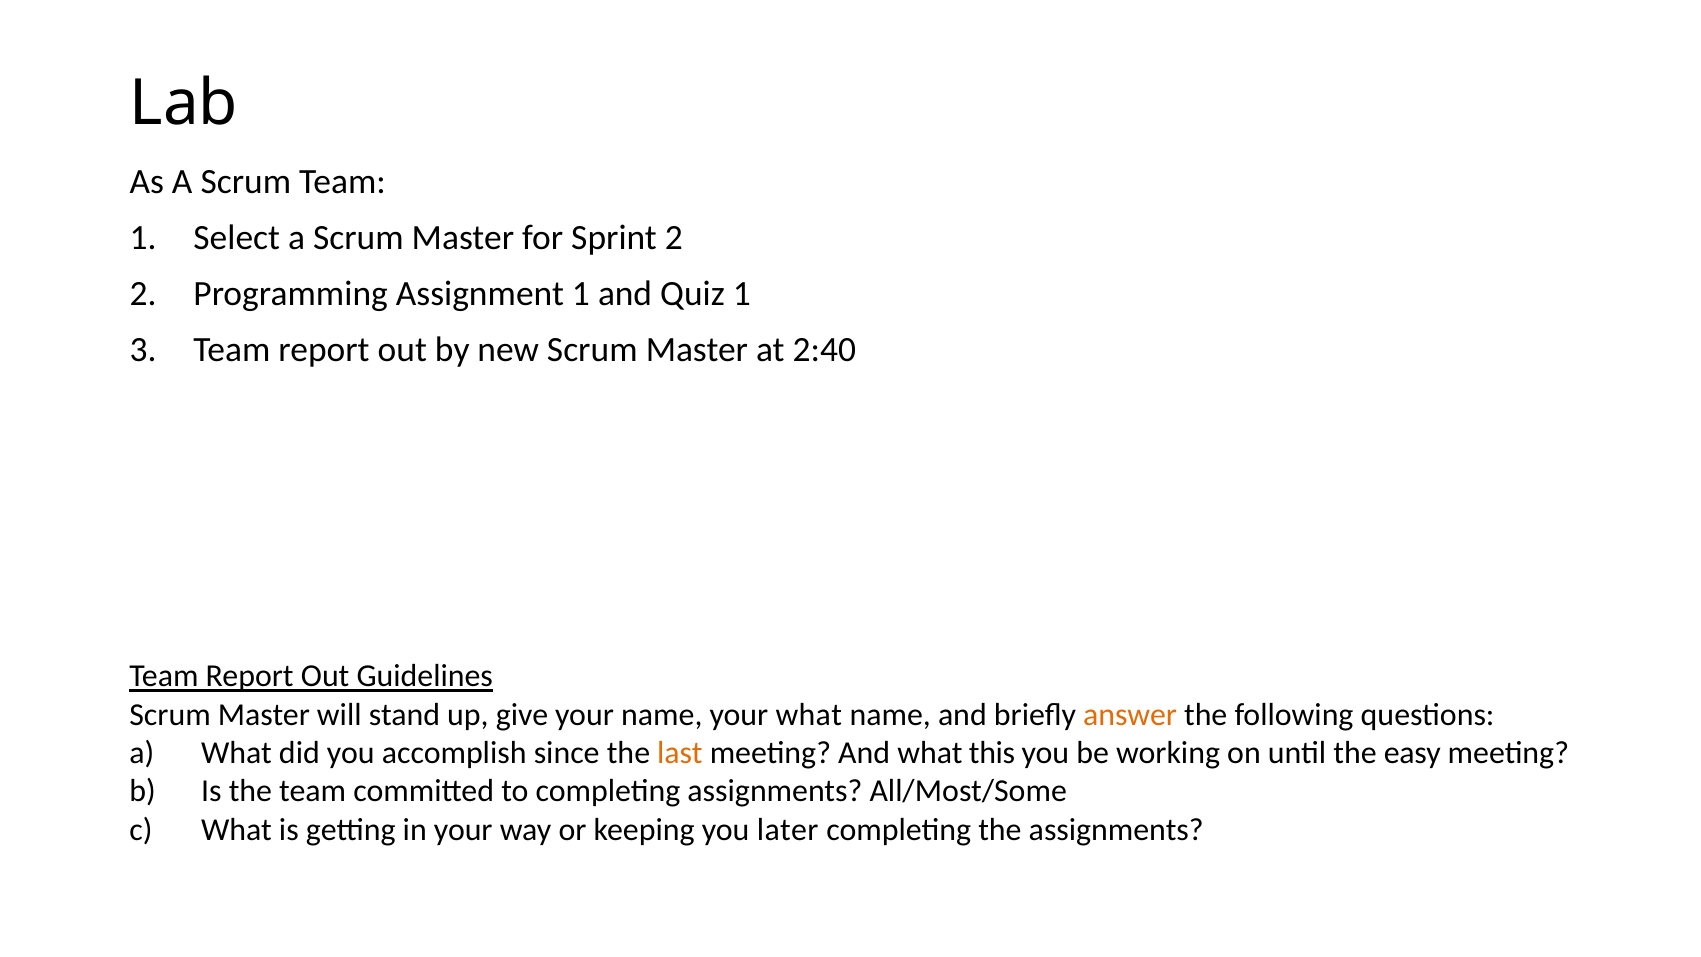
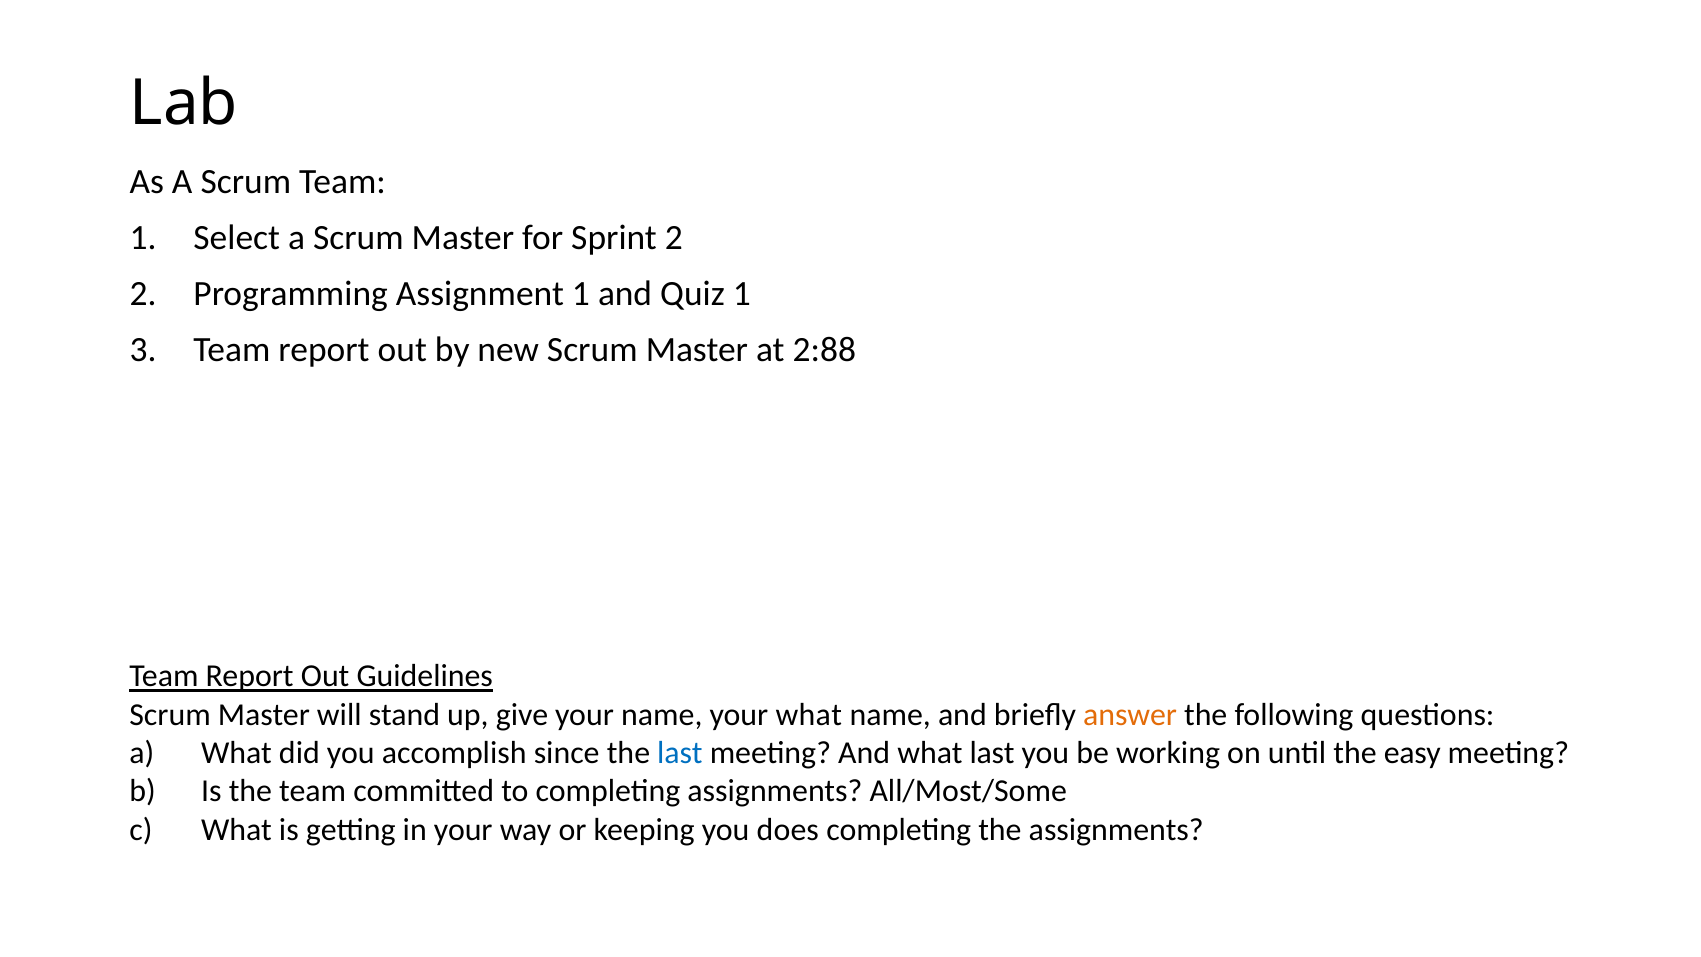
2:40: 2:40 -> 2:88
last at (680, 753) colour: orange -> blue
what this: this -> last
later: later -> does
